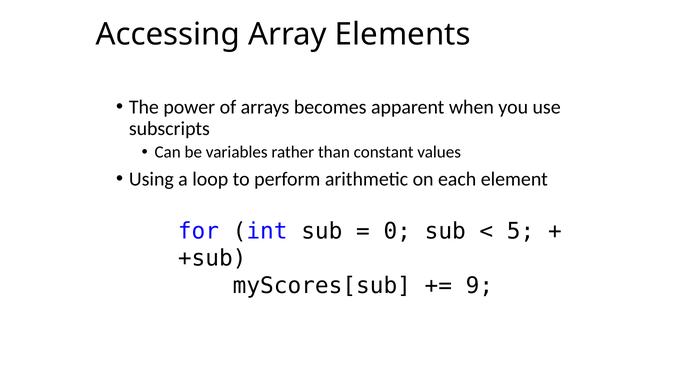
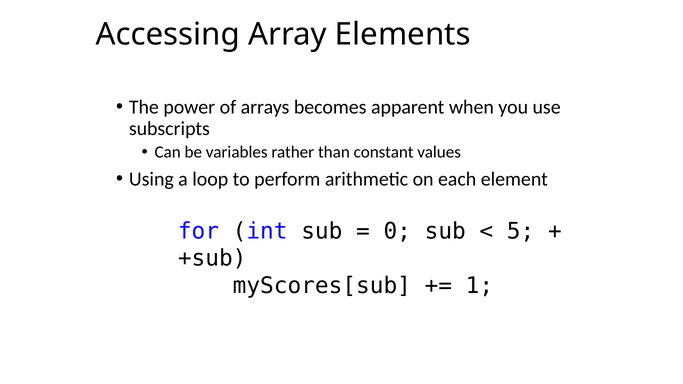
9: 9 -> 1
